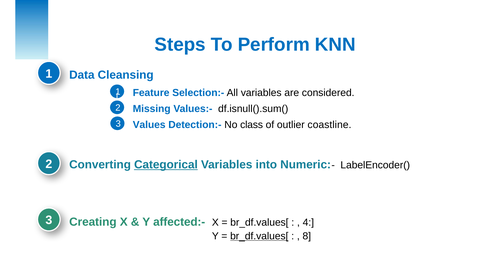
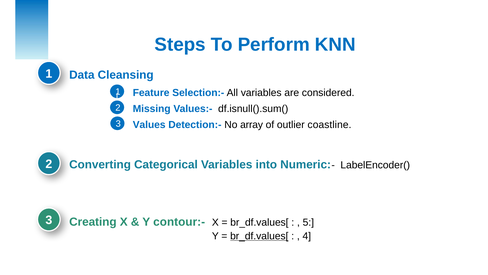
class: class -> array
Categorical underline: present -> none
affected:-: affected:- -> contour:-
4: 4 -> 5
8: 8 -> 4
